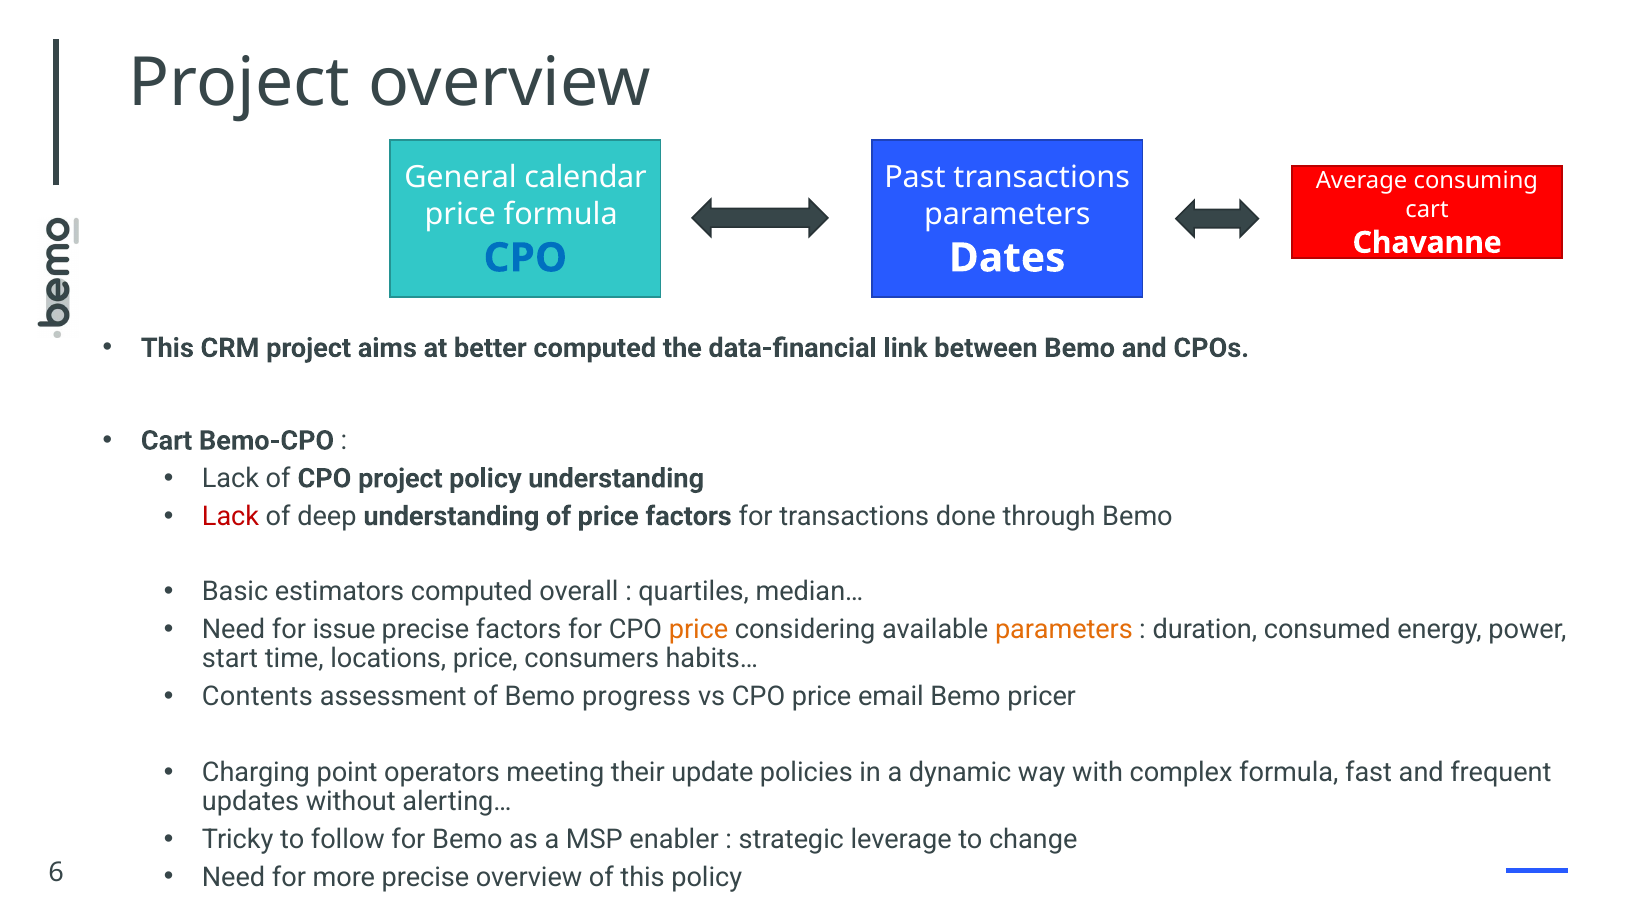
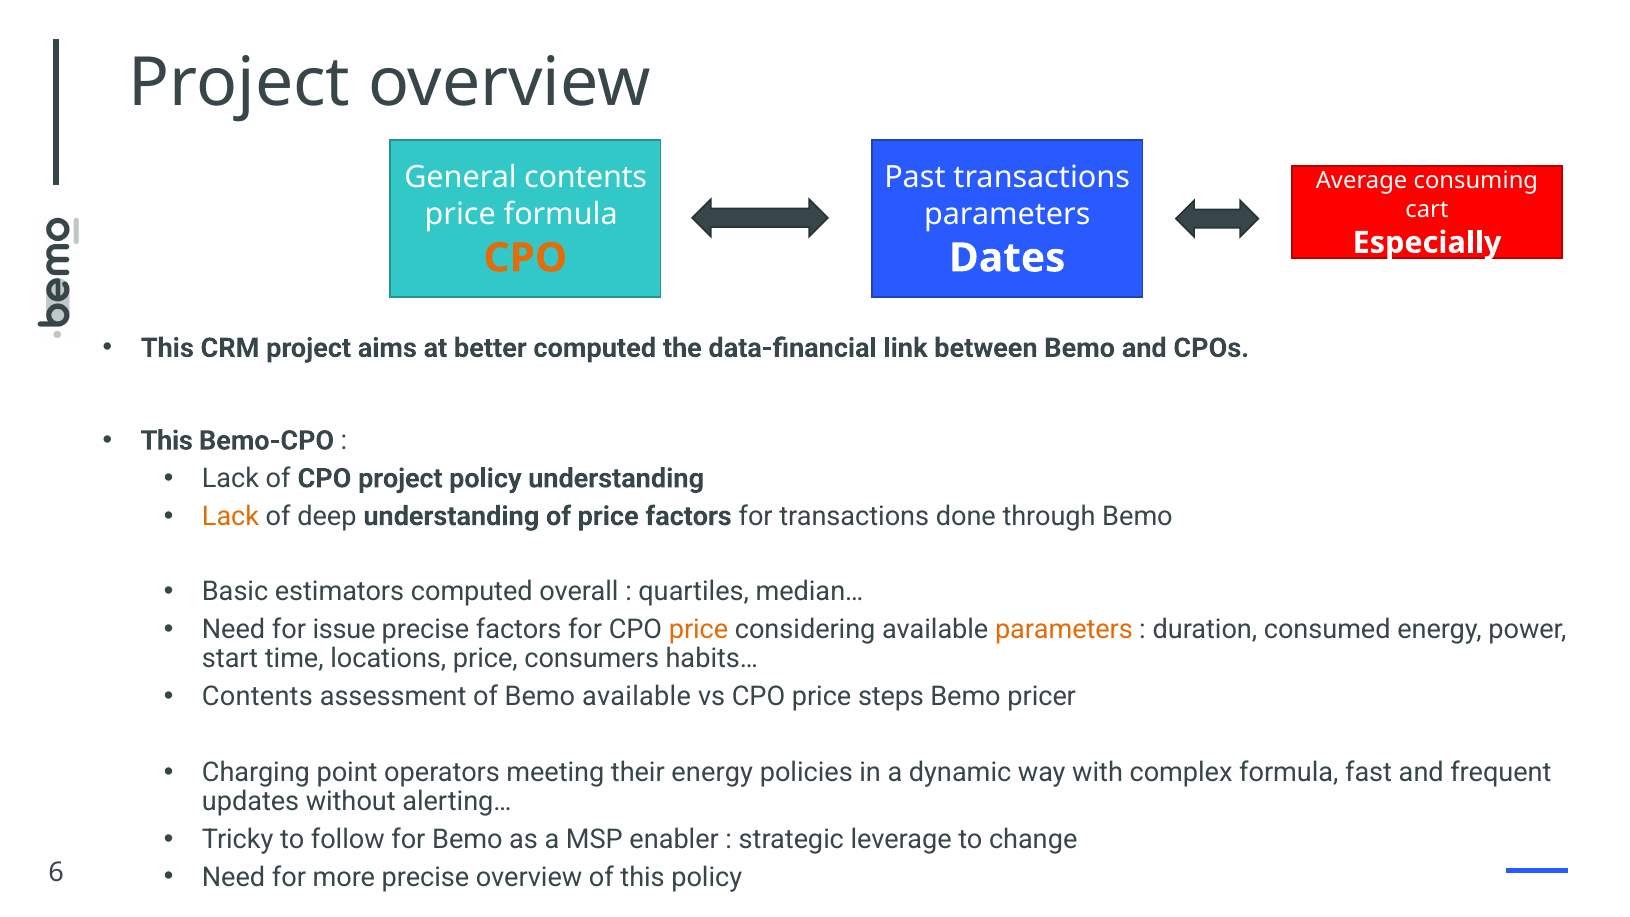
General calendar: calendar -> contents
Chavanne: Chavanne -> Especially
CPO at (525, 258) colour: blue -> orange
Cart at (167, 441): Cart -> This
Lack at (231, 516) colour: red -> orange
Bemo progress: progress -> available
email: email -> steps
their update: update -> energy
